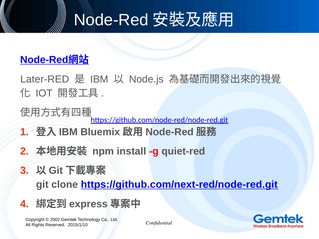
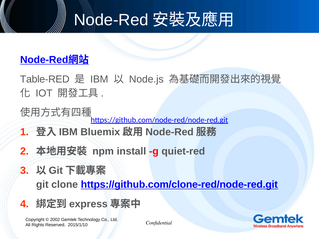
Later-RED: Later-RED -> Table-RED
https://github.com/next-red/node-red.git: https://github.com/next-red/node-red.git -> https://github.com/clone-red/node-red.git
